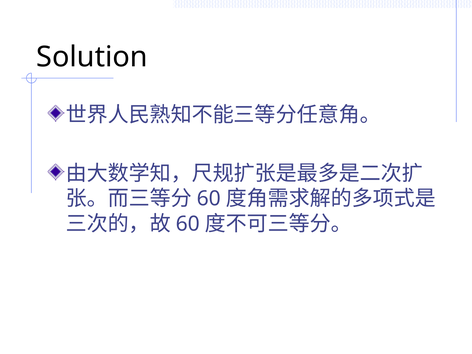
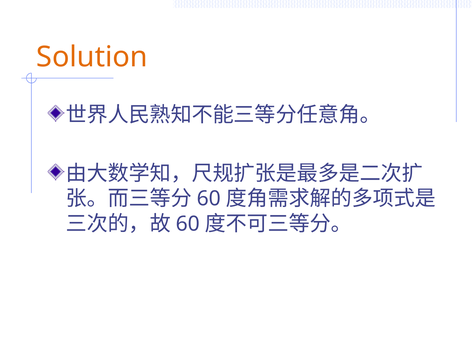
Solution colour: black -> orange
